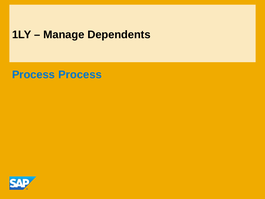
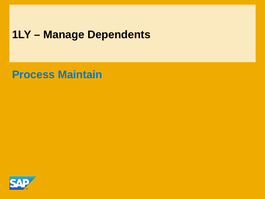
Process Process: Process -> Maintain
